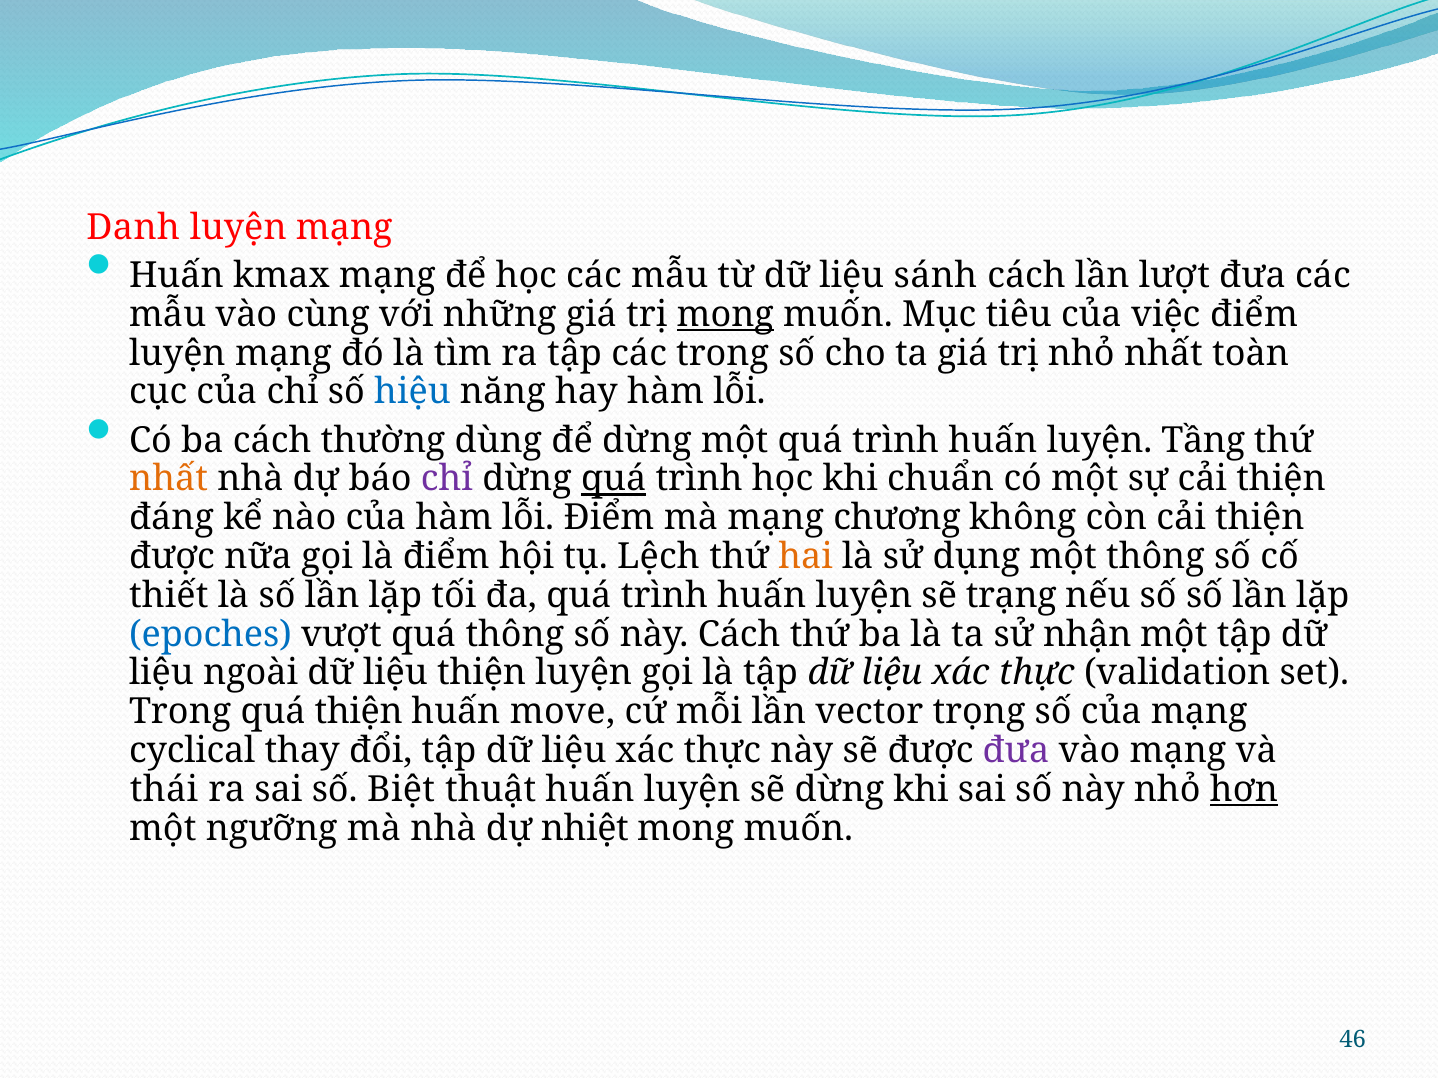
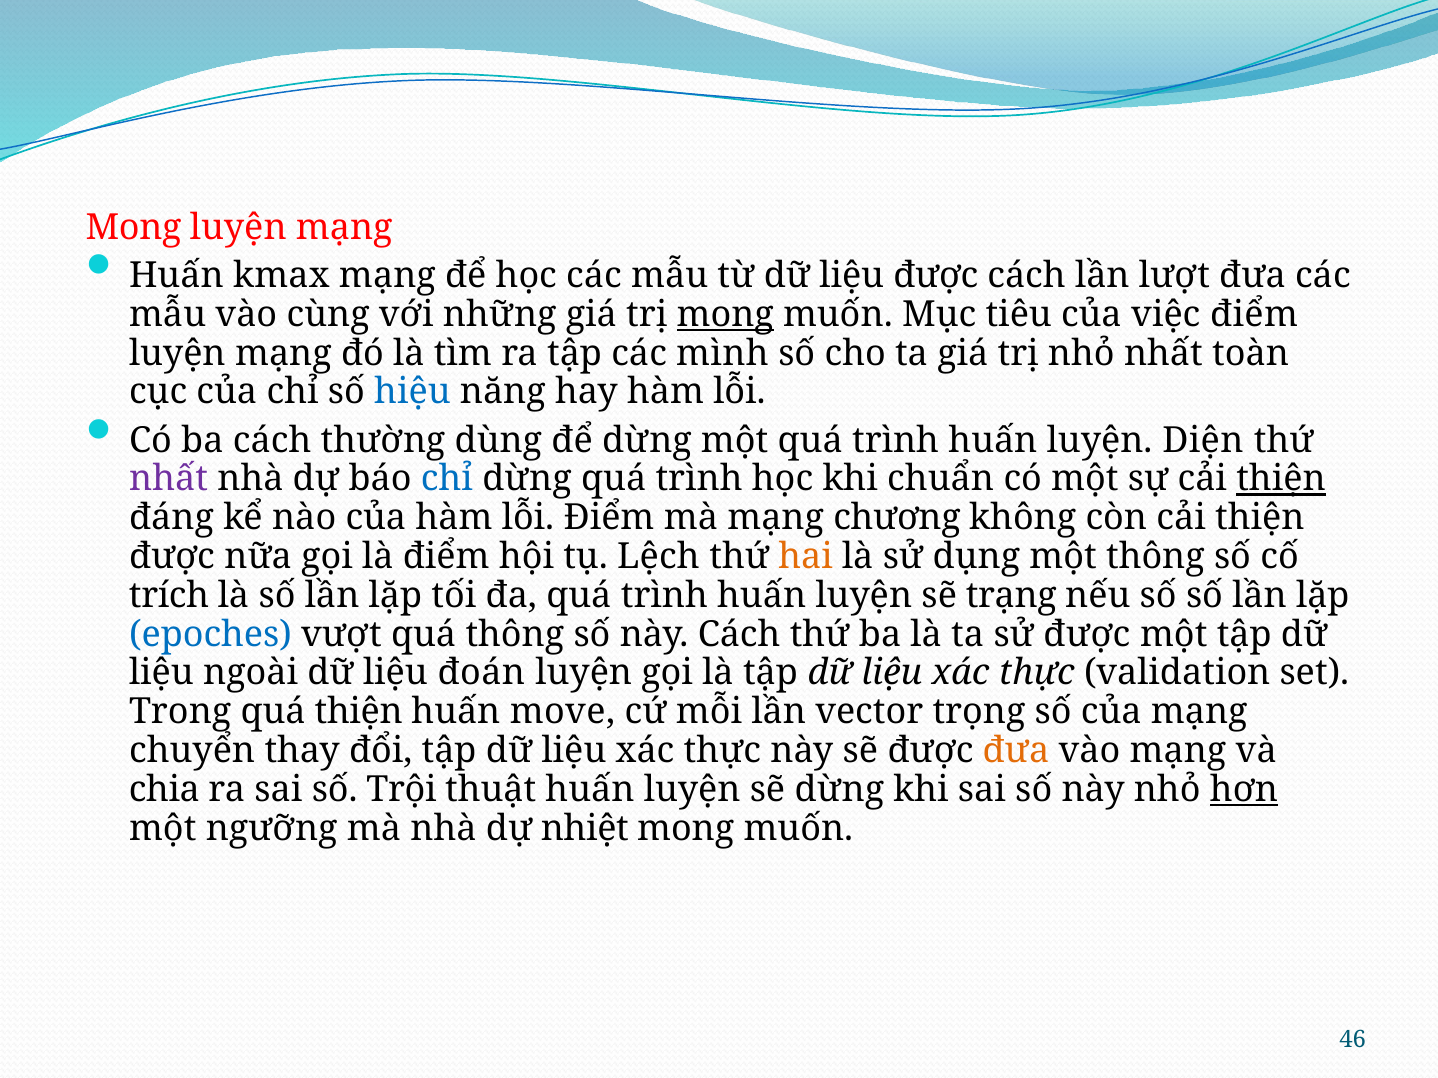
Danh at (133, 228): Danh -> Mong
liệu sánh: sánh -> được
các trong: trong -> mình
Tầng: Tầng -> Diện
nhất at (169, 479) colour: orange -> purple
chỉ at (447, 479) colour: purple -> blue
quá at (614, 479) underline: present -> none
thiện at (1281, 479) underline: none -> present
thiết: thiết -> trích
sử nhận: nhận -> được
liệu thiện: thiện -> đoán
cyclical: cyclical -> chuyển
đưa at (1016, 751) colour: purple -> orange
thái: thái -> chia
Biệt: Biệt -> Trội
